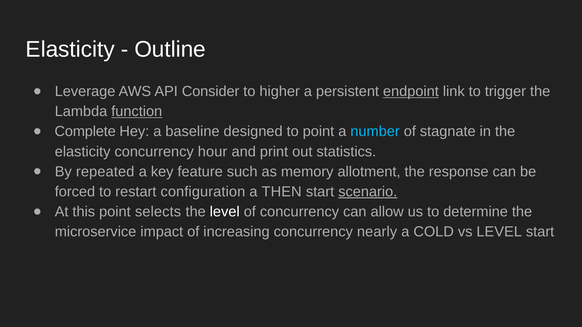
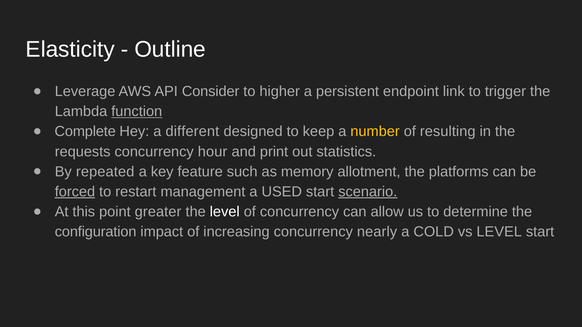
endpoint underline: present -> none
baseline: baseline -> different
to point: point -> keep
number colour: light blue -> yellow
stagnate: stagnate -> resulting
elasticity at (83, 152): elasticity -> requests
response: response -> platforms
forced underline: none -> present
configuration: configuration -> management
THEN: THEN -> USED
selects: selects -> greater
microservice: microservice -> configuration
